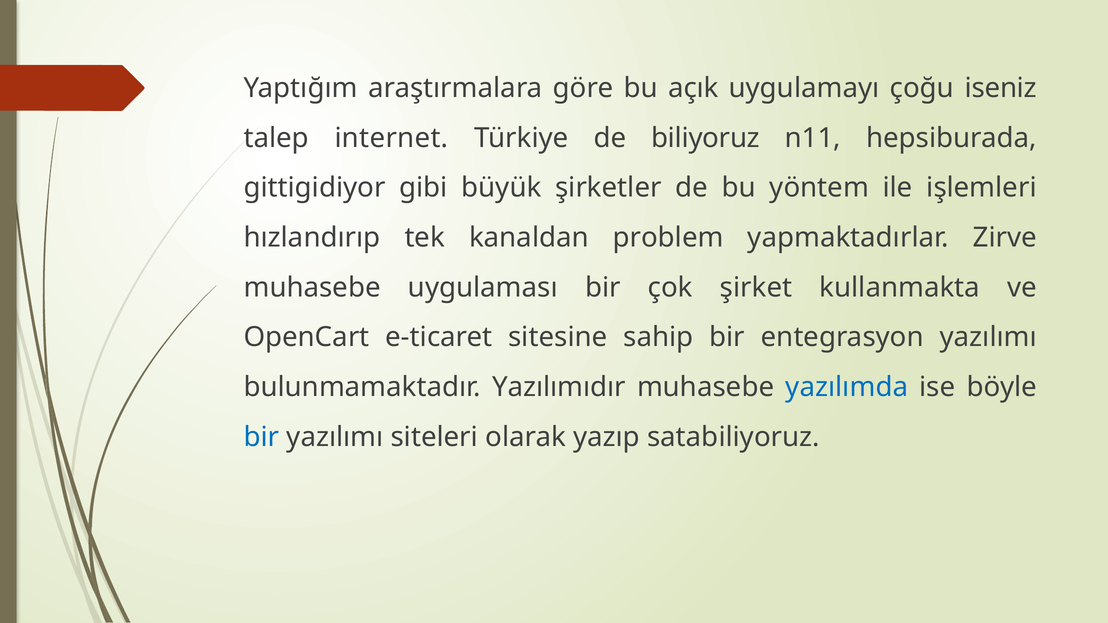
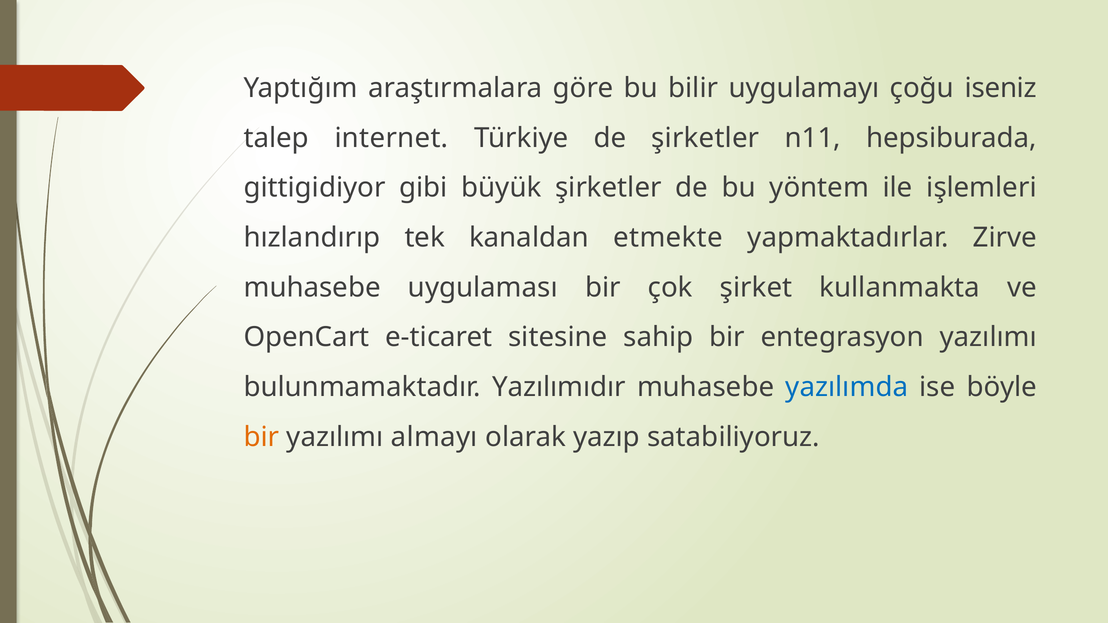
açık: açık -> bilir
de biliyoruz: biliyoruz -> şirketler
problem: problem -> etmekte
bir at (261, 437) colour: blue -> orange
siteleri: siteleri -> almayı
